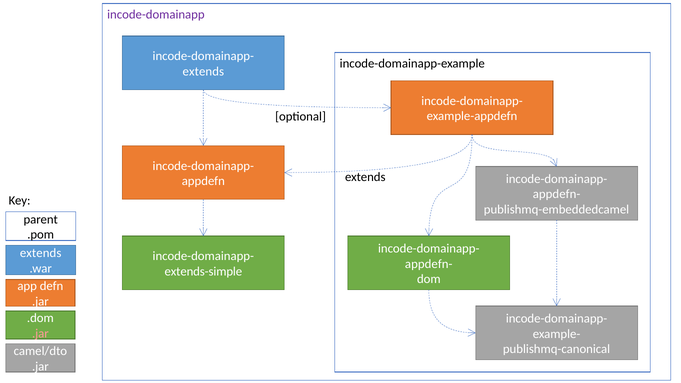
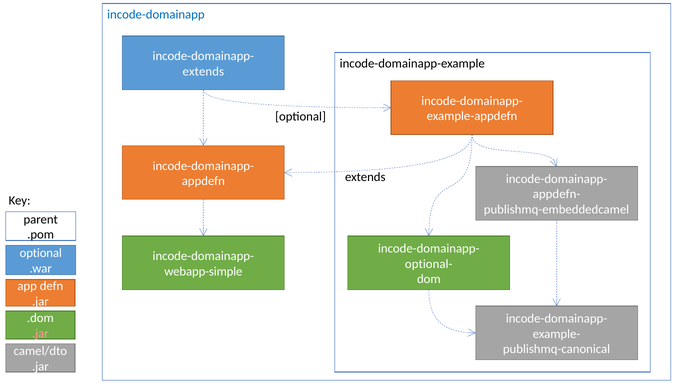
incode-domainapp colour: purple -> blue
extends at (41, 253): extends -> optional
appdefn- at (429, 264): appdefn- -> optional-
extends-simple: extends-simple -> webapp-simple
